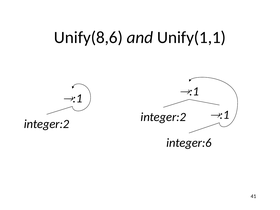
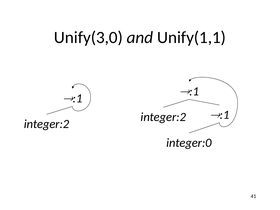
Unify(8,6: Unify(8,6 -> Unify(3,0
integer:6: integer:6 -> integer:0
